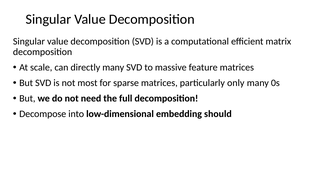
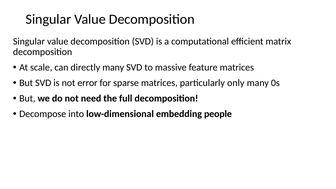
most: most -> error
should: should -> people
